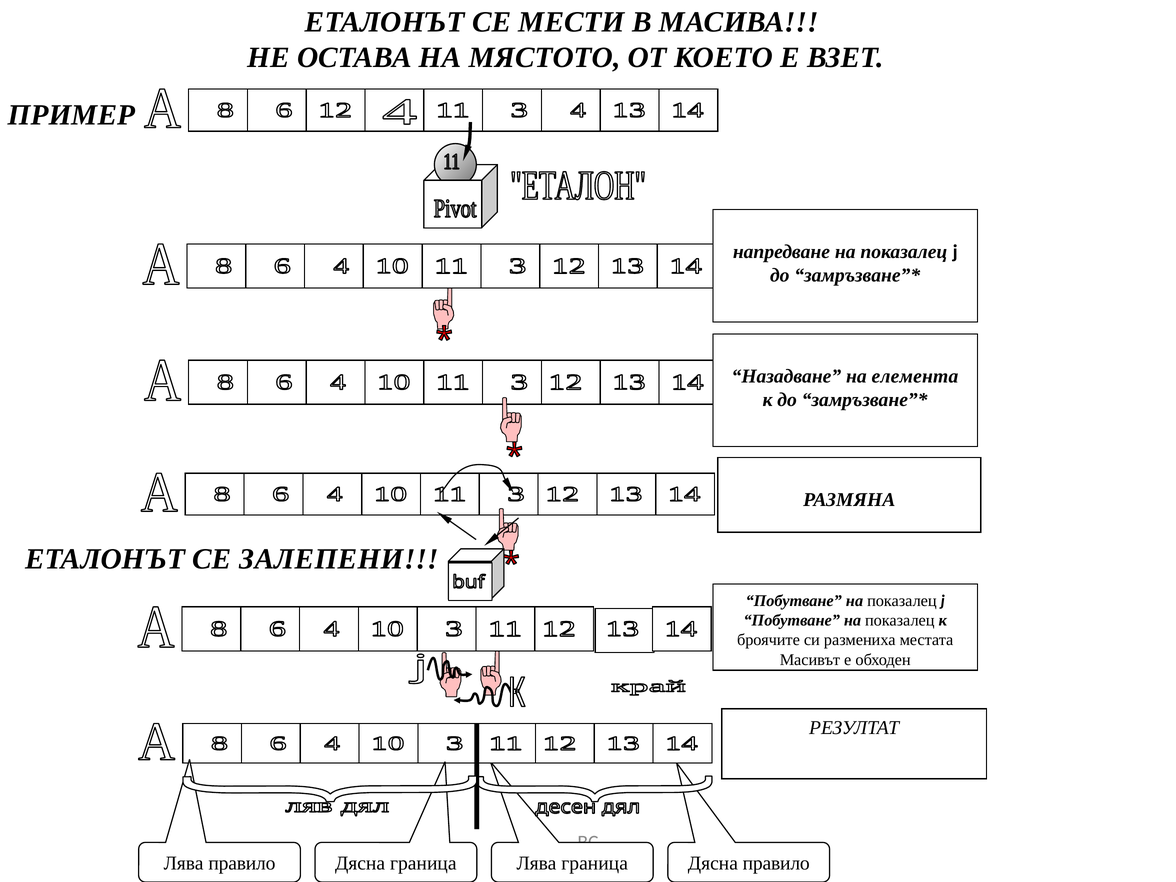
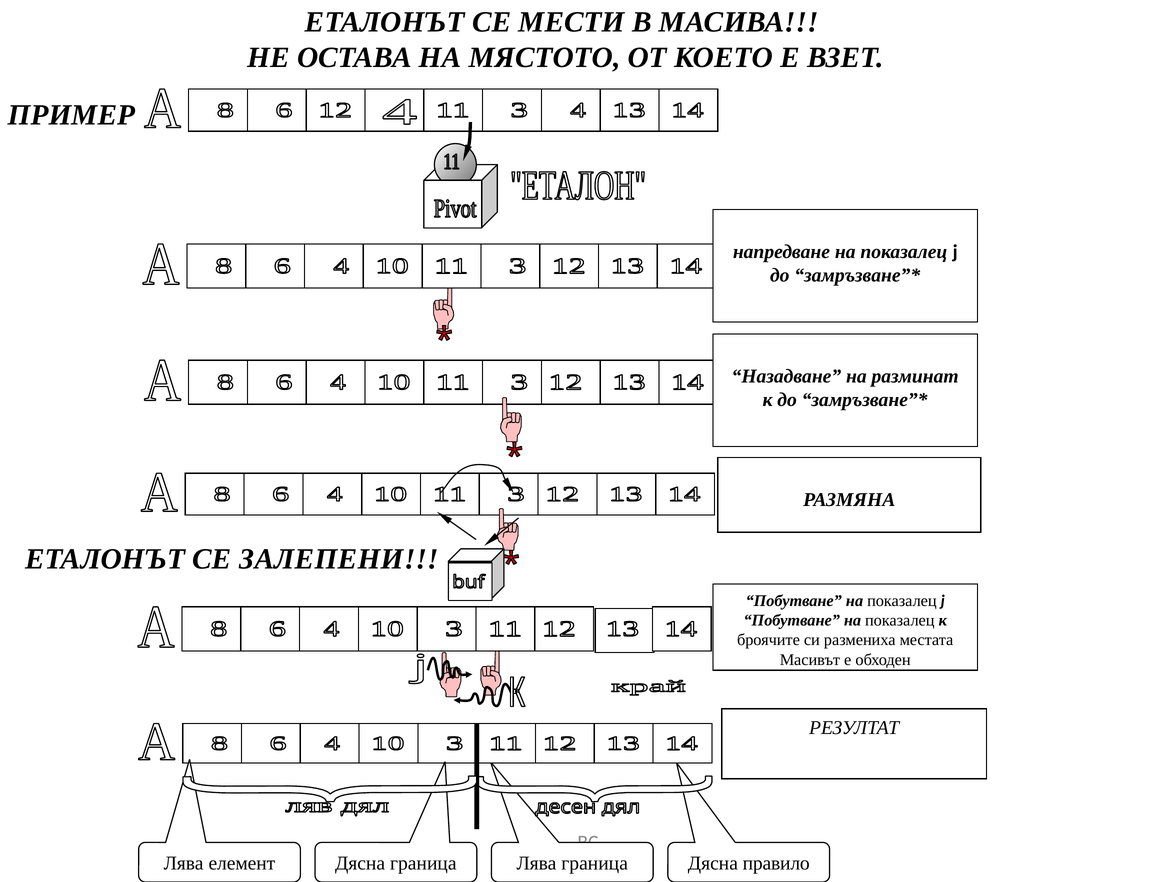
елемента: елемента -> разминат
Лява правило: правило -> елемент
